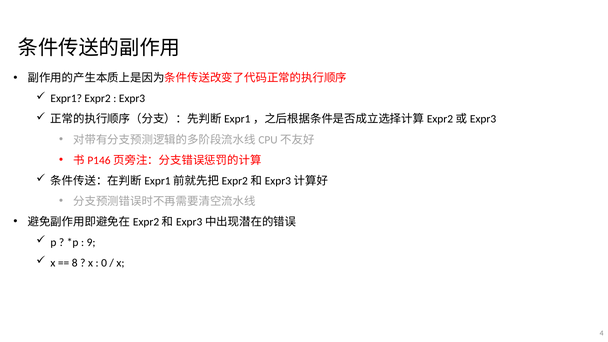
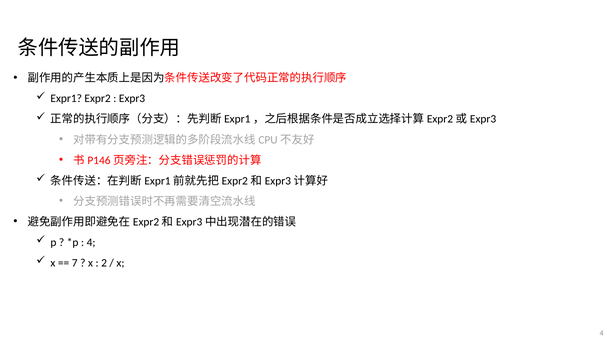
9 at (91, 242): 9 -> 4
8: 8 -> 7
0: 0 -> 2
